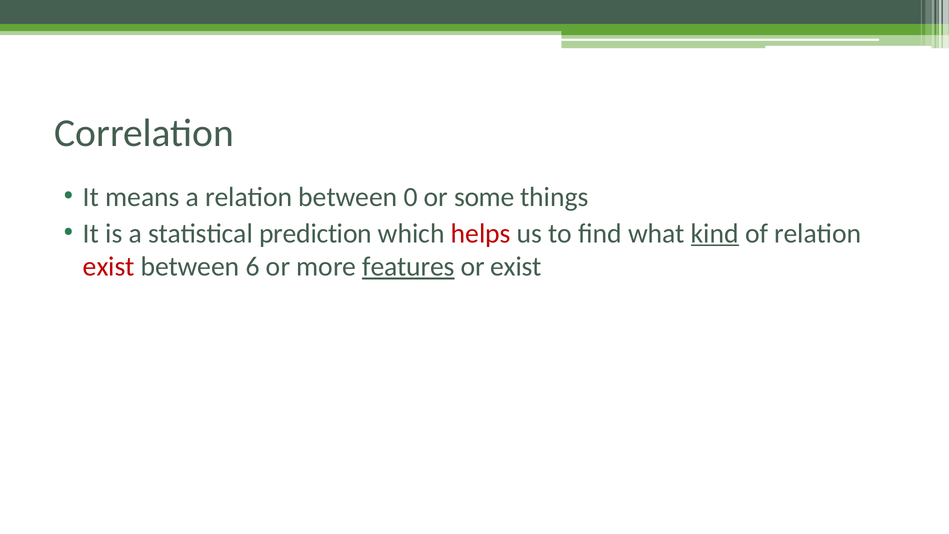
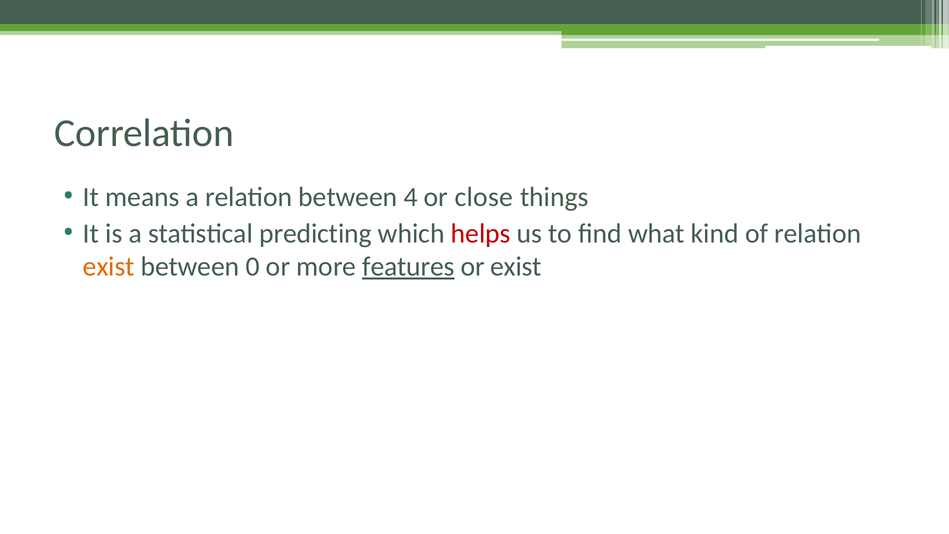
0: 0 -> 4
some: some -> close
prediction: prediction -> predicting
kind underline: present -> none
exist at (109, 267) colour: red -> orange
6: 6 -> 0
